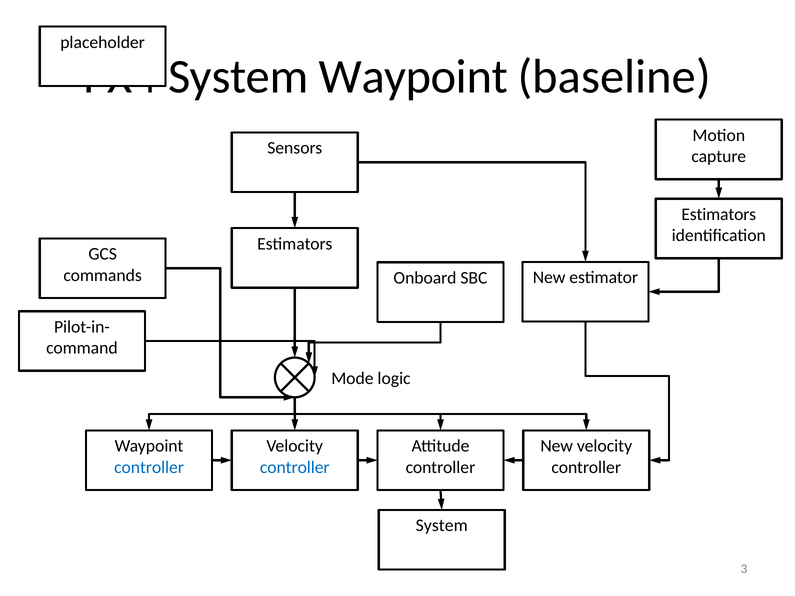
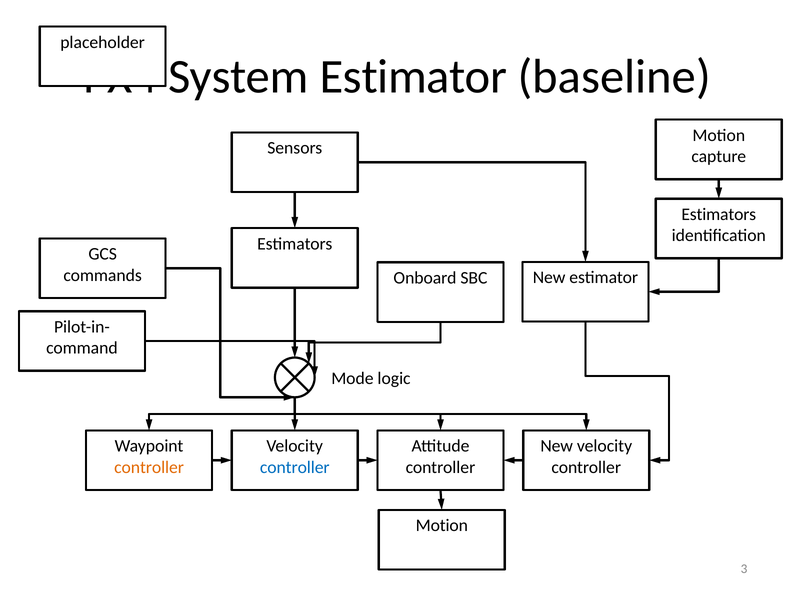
System Waypoint: Waypoint -> Estimator
controller at (149, 468) colour: blue -> orange
System at (442, 526): System -> Motion
